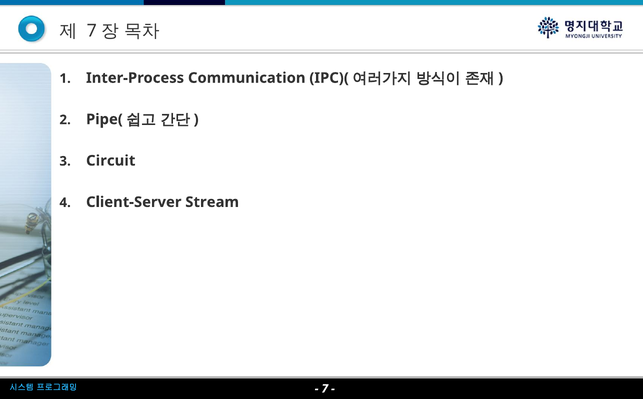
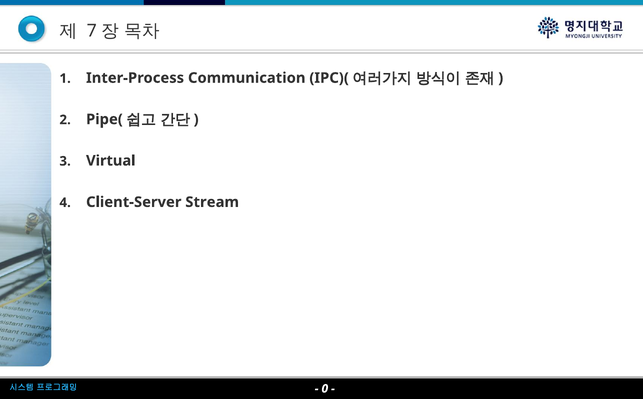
Circuit: Circuit -> Virtual
7 at (325, 389): 7 -> 0
